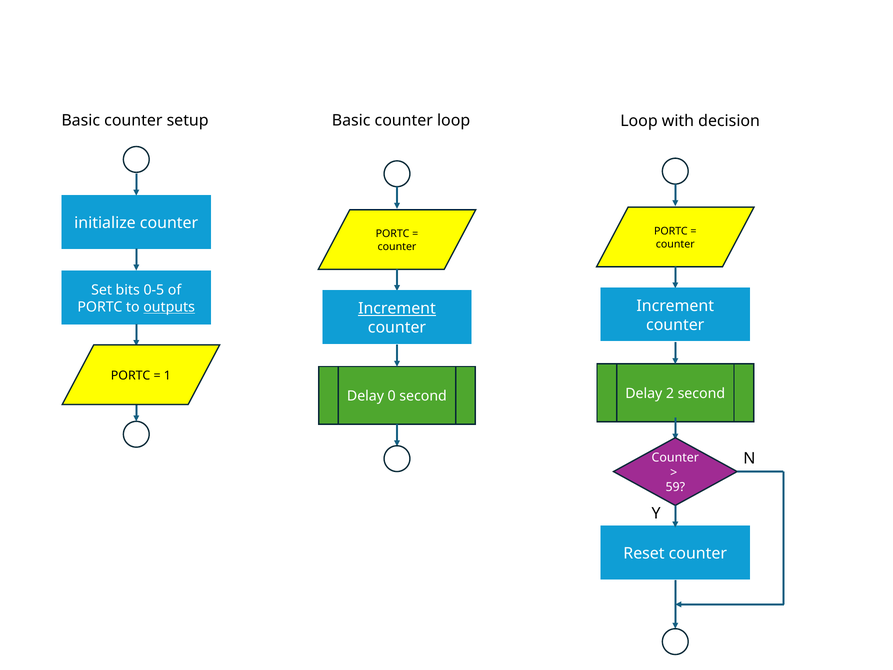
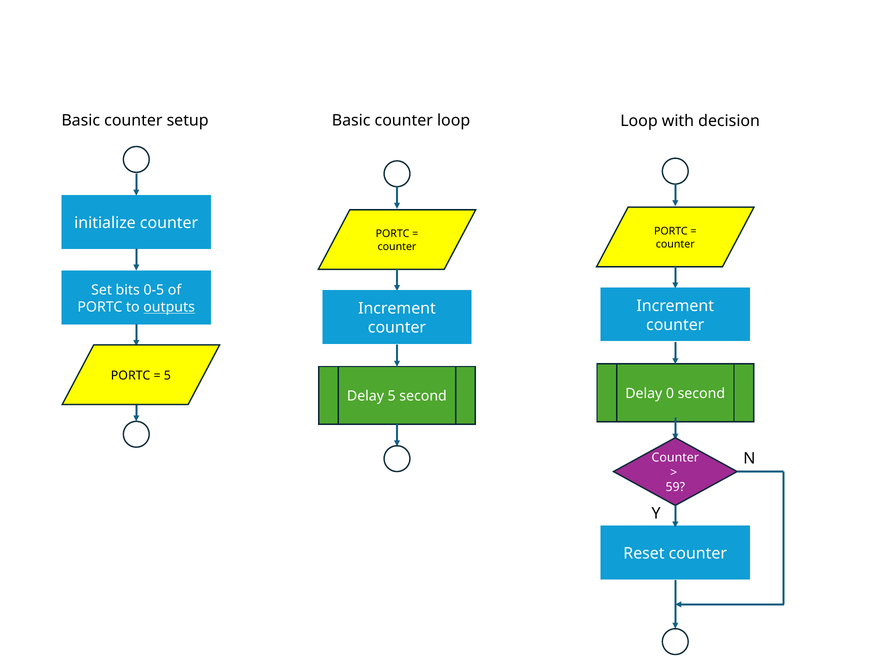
Increment at (397, 308) underline: present -> none
1 at (167, 375): 1 -> 5
2: 2 -> 0
Delay 0: 0 -> 5
